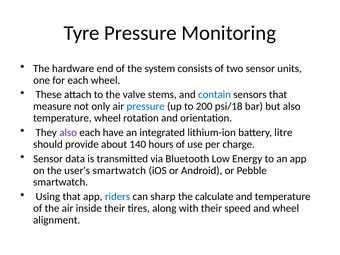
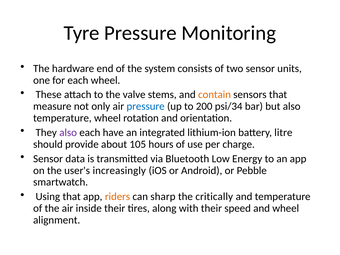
contain colour: blue -> orange
psi/18: psi/18 -> psi/34
140: 140 -> 105
user's smartwatch: smartwatch -> increasingly
riders colour: blue -> orange
calculate: calculate -> critically
